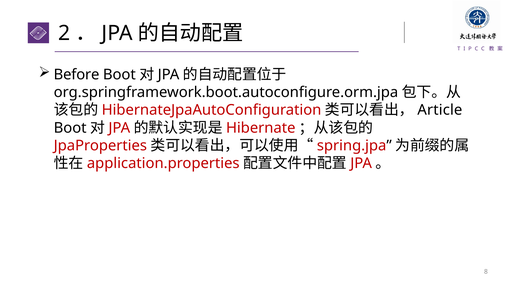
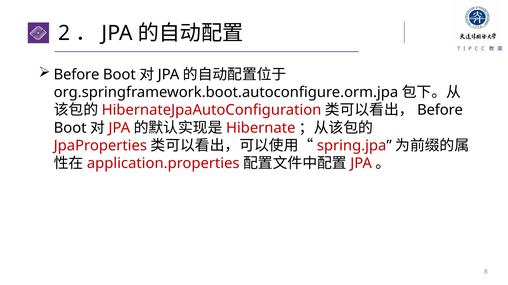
Article at (440, 110): Article -> Before
